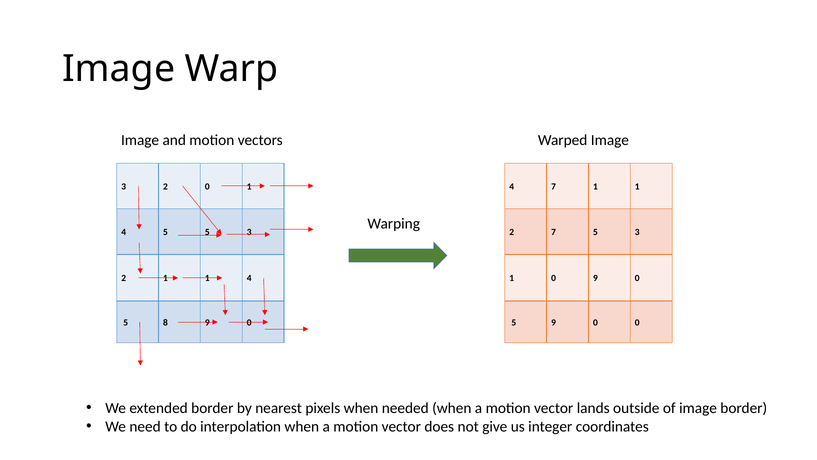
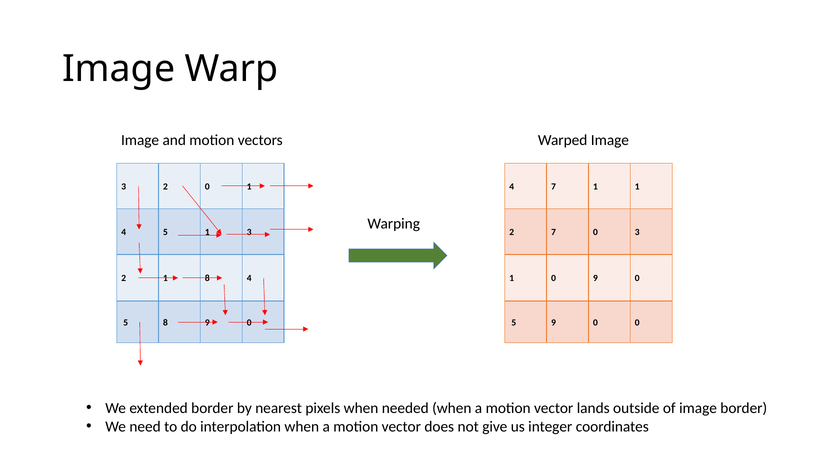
5 5: 5 -> 1
7 5: 5 -> 0
2 1 1: 1 -> 8
